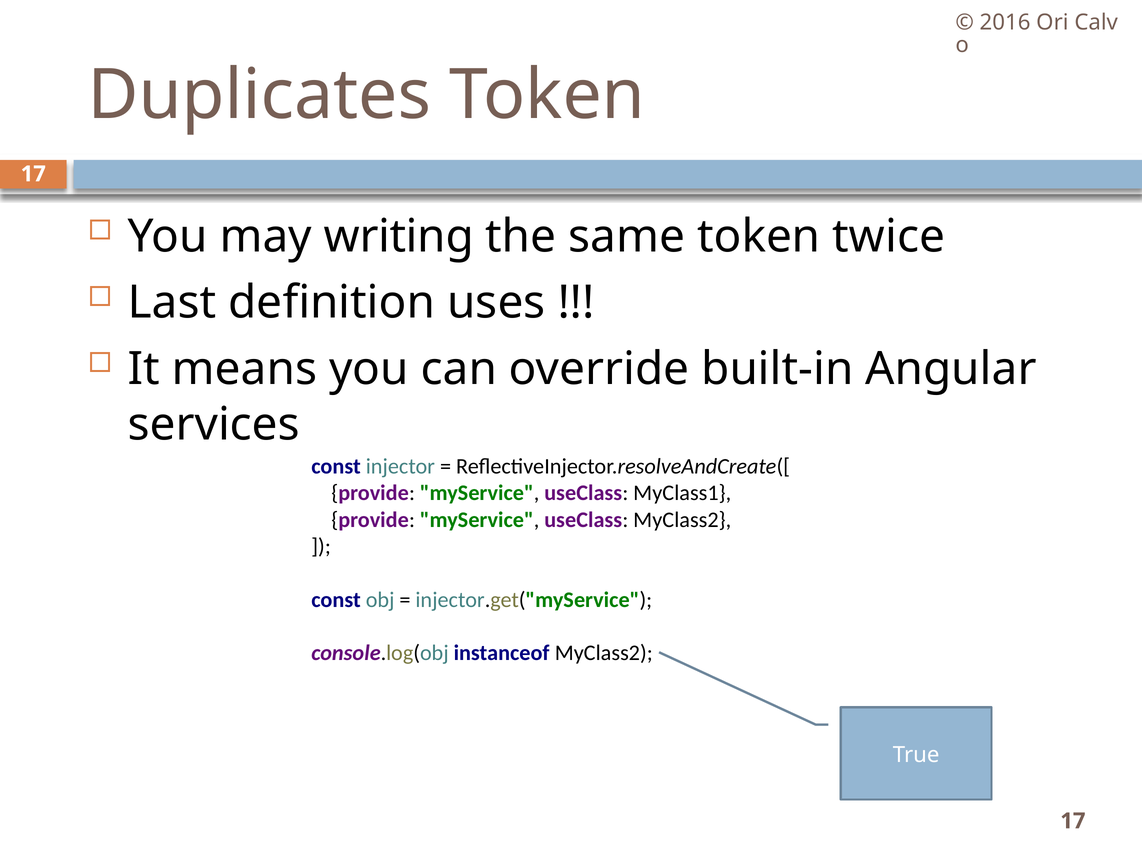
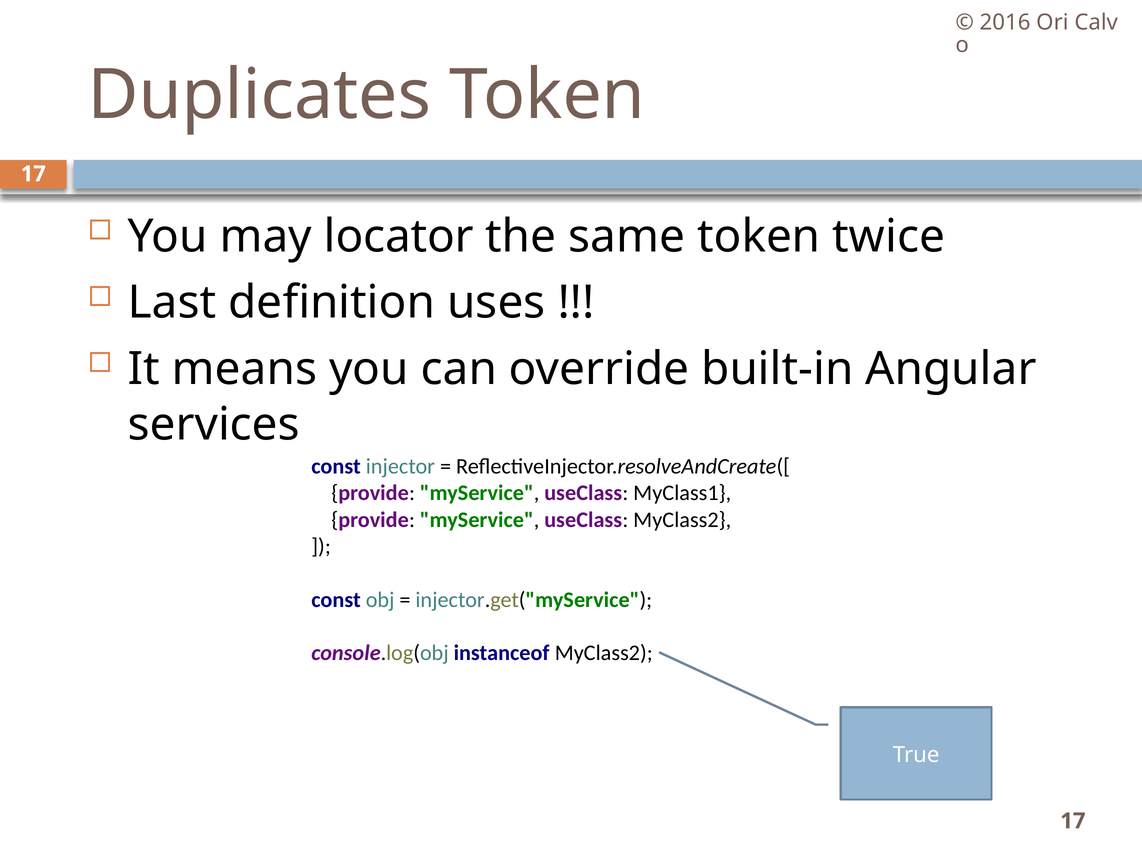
writing: writing -> locator
